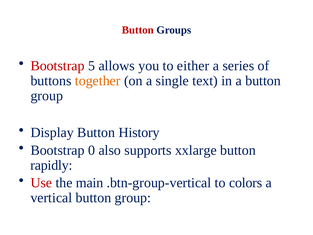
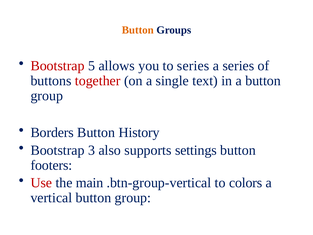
Button at (138, 30) colour: red -> orange
to either: either -> series
together colour: orange -> red
Display: Display -> Borders
0: 0 -> 3
xxlarge: xxlarge -> settings
rapidly: rapidly -> footers
